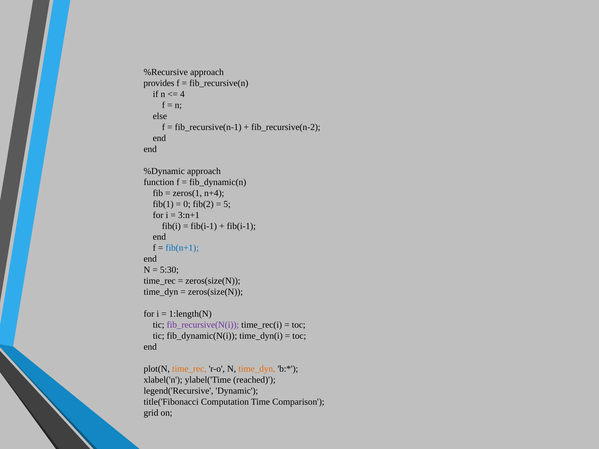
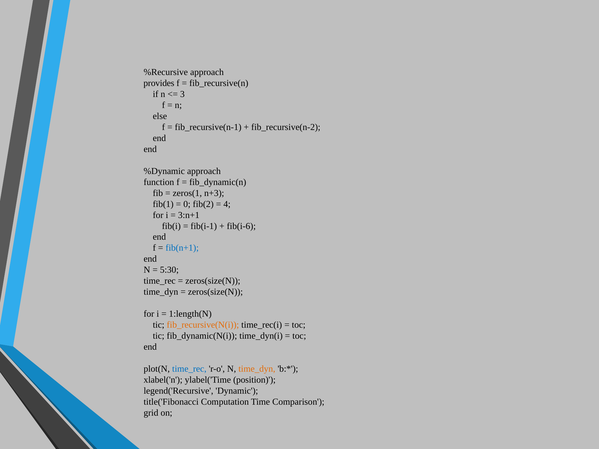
4: 4 -> 3
n+4: n+4 -> n+3
5: 5 -> 4
fib(i-1 at (241, 226): fib(i-1 -> fib(i-6
fib_recursive(N(i colour: purple -> orange
time_rec at (189, 369) colour: orange -> blue
reached: reached -> position
